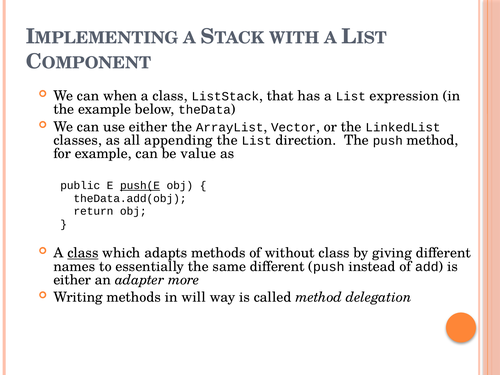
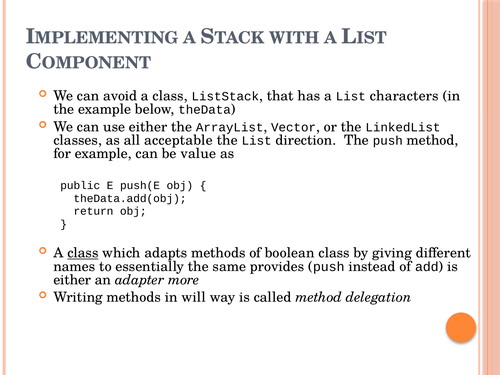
when: when -> avoid
expression: expression -> characters
appending: appending -> acceptable
push(E underline: present -> none
without: without -> boolean
same different: different -> provides
